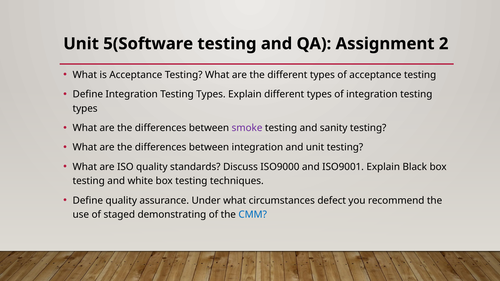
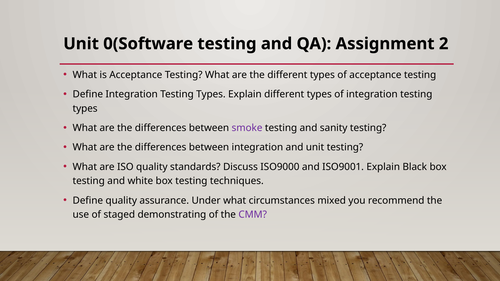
5(Software: 5(Software -> 0(Software
defect: defect -> mixed
CMM colour: blue -> purple
